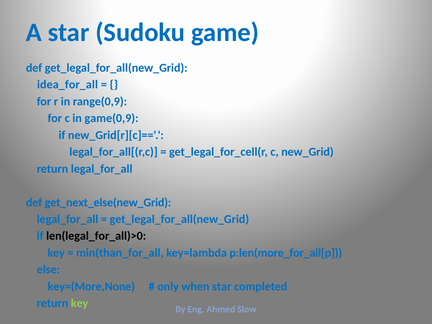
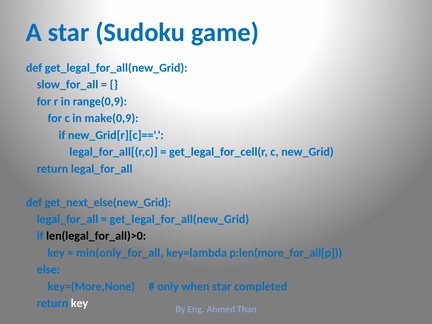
idea_for_all: idea_for_all -> slow_for_all
game(0,9: game(0,9 -> make(0,9
min(than_for_all: min(than_for_all -> min(only_for_all
key at (79, 303) colour: light green -> white
Slow: Slow -> Than
